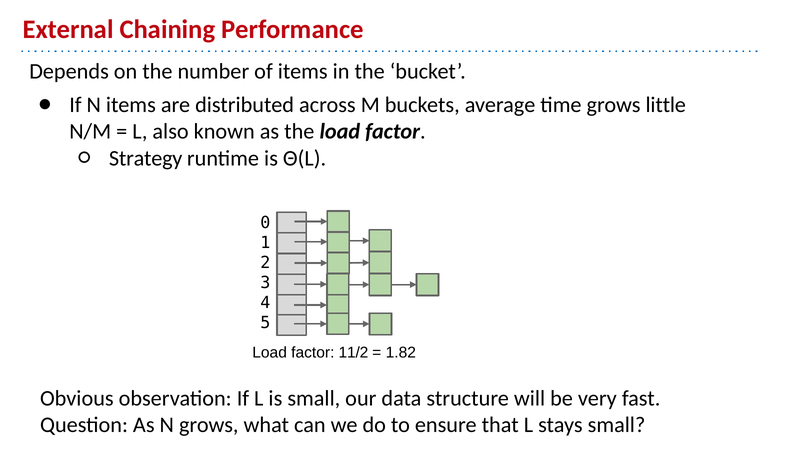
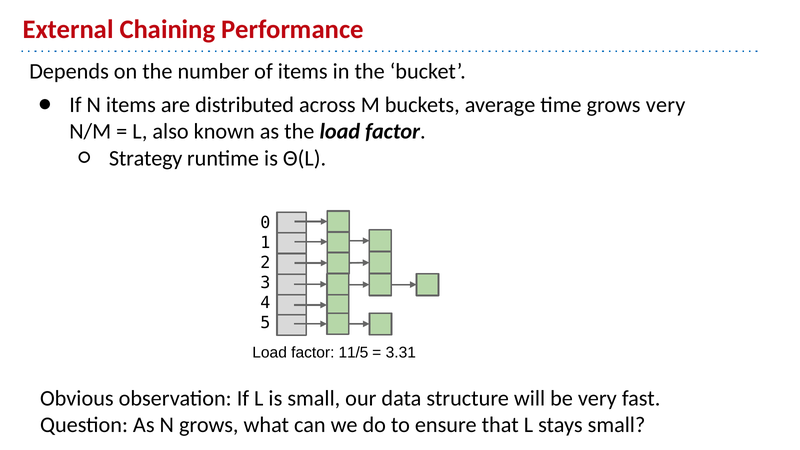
grows little: little -> very
11/2: 11/2 -> 11/5
1.82: 1.82 -> 3.31
